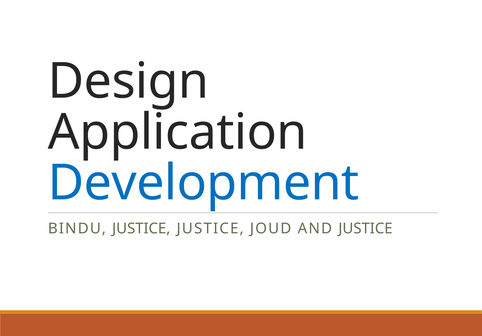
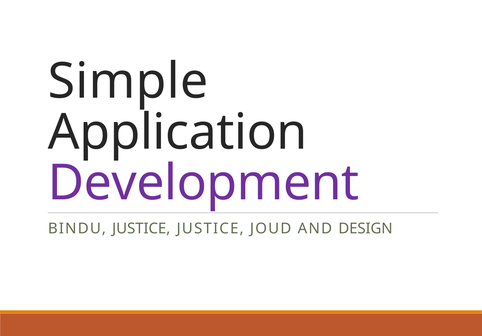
Design: Design -> Simple
Development colour: blue -> purple
AND JUSTICE: JUSTICE -> DESIGN
